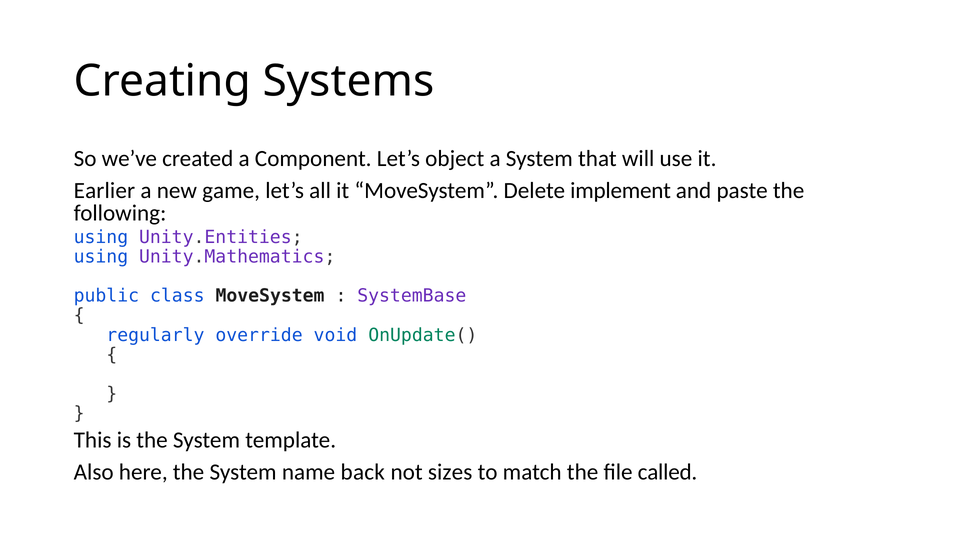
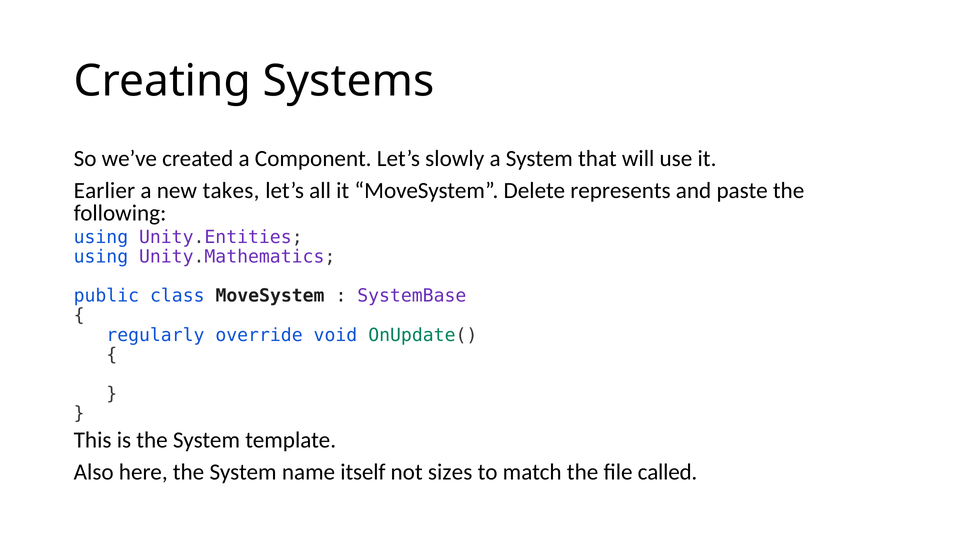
object: object -> slowly
game: game -> takes
implement: implement -> represents
back: back -> itself
